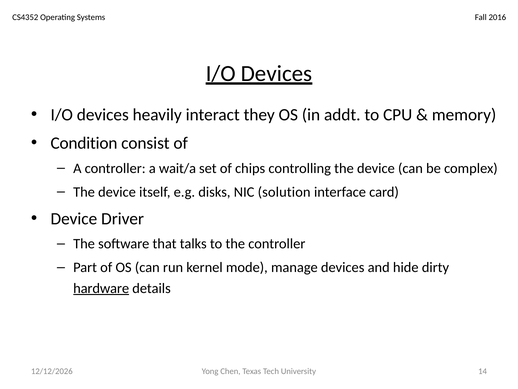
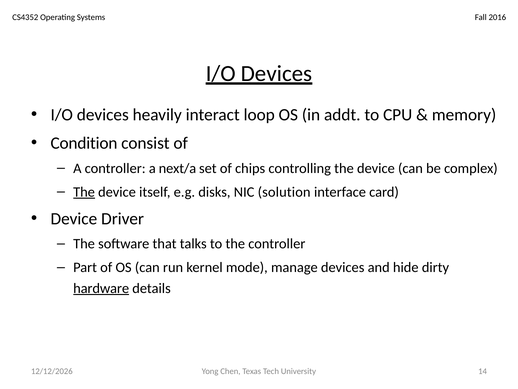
they: they -> loop
wait/a: wait/a -> next/a
The at (84, 192) underline: none -> present
